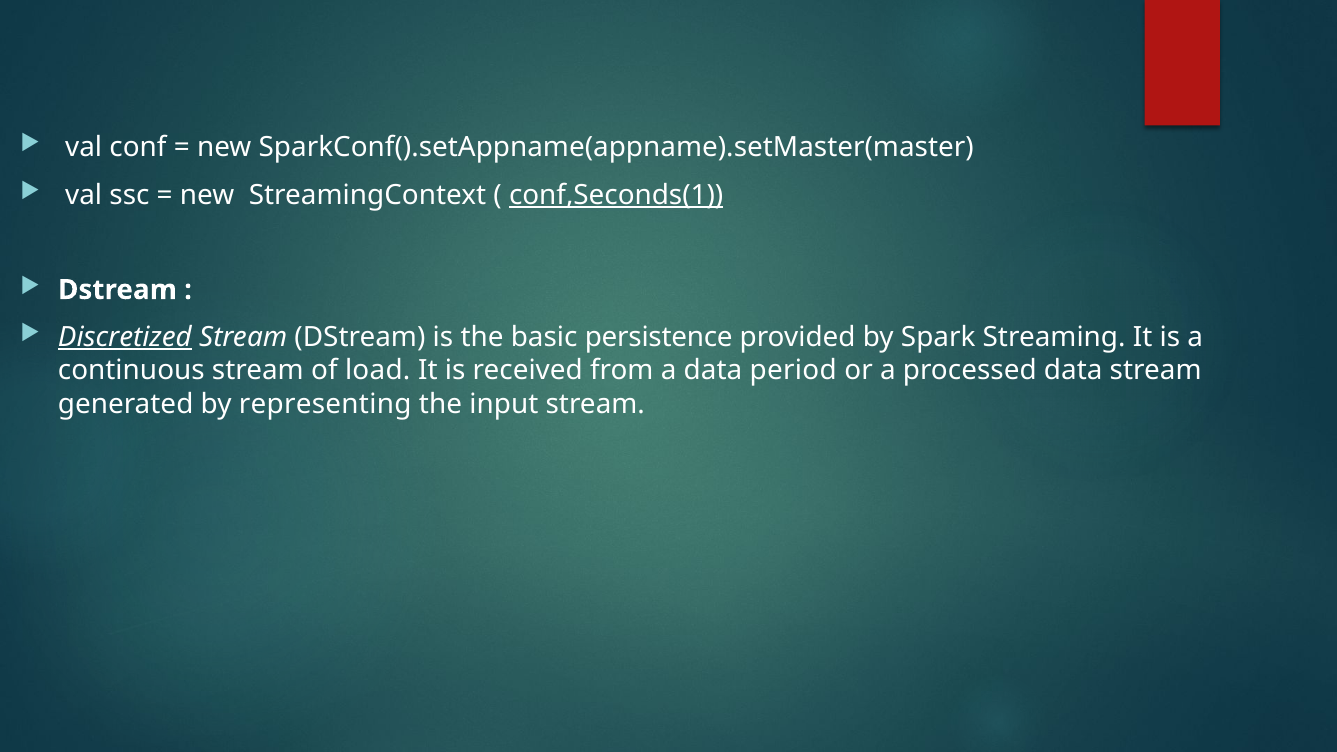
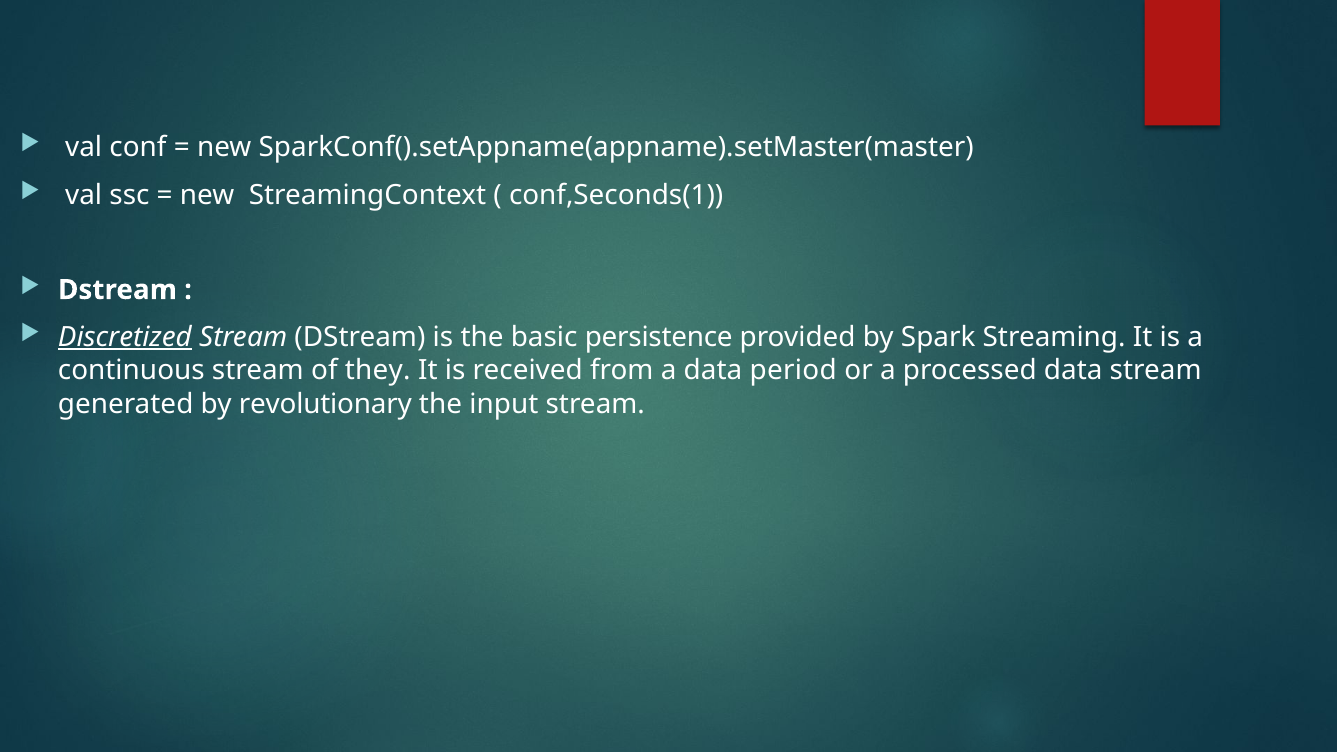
conf,Seconds(1 underline: present -> none
load: load -> they
representing: representing -> revolutionary
